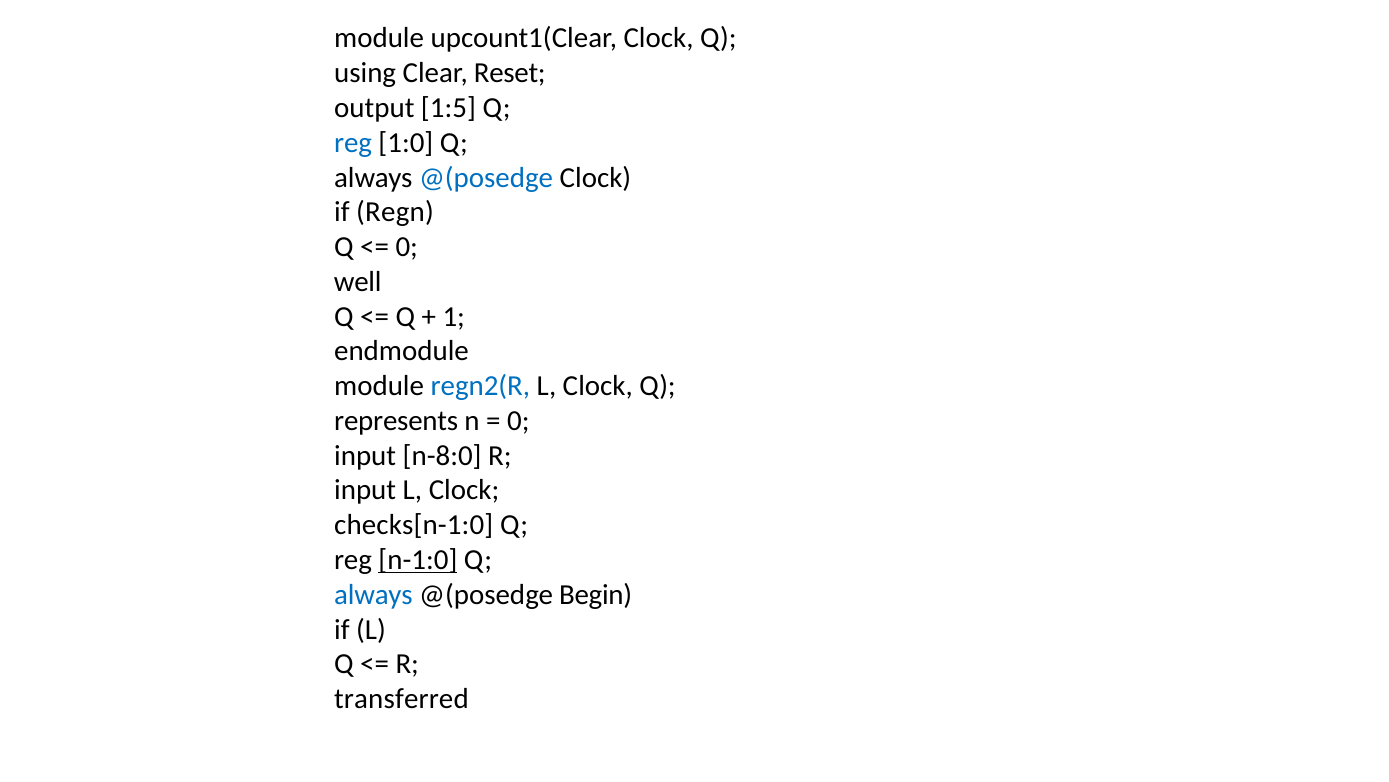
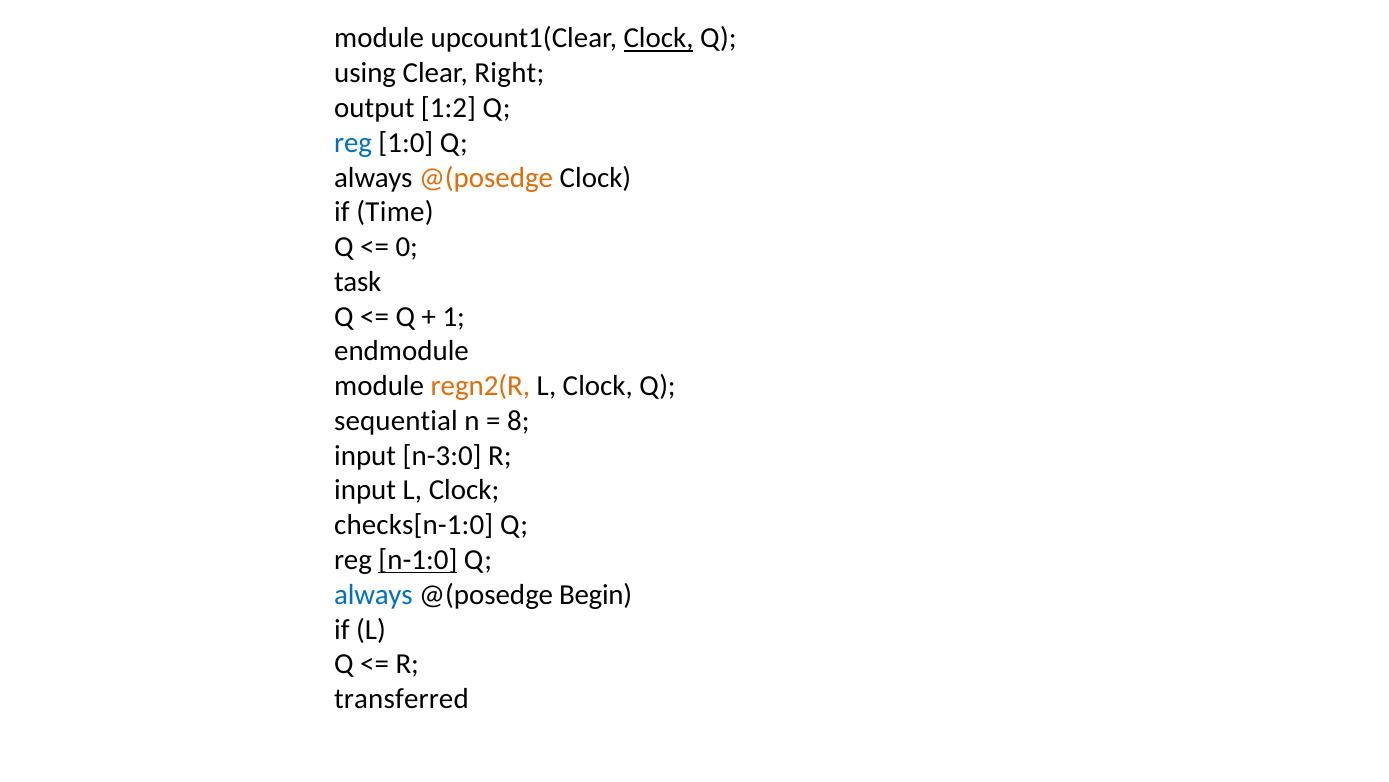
Clock at (658, 38) underline: none -> present
Reset: Reset -> Right
1:5: 1:5 -> 1:2
@(posedge at (486, 177) colour: blue -> orange
Regn: Regn -> Time
well: well -> task
regn2(R colour: blue -> orange
represents: represents -> sequential
0 at (518, 420): 0 -> 8
n-8:0: n-8:0 -> n-3:0
